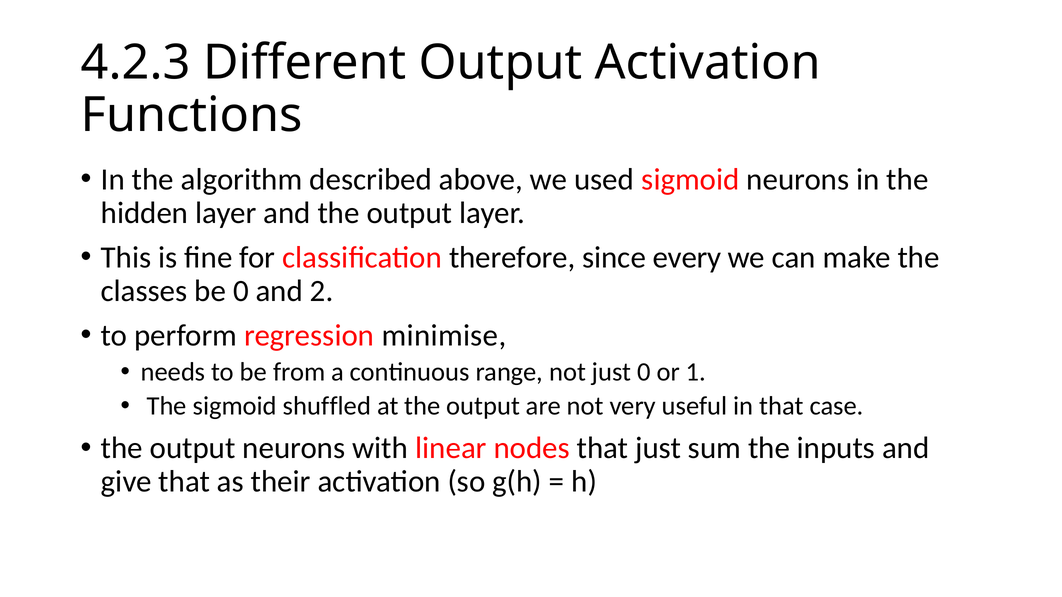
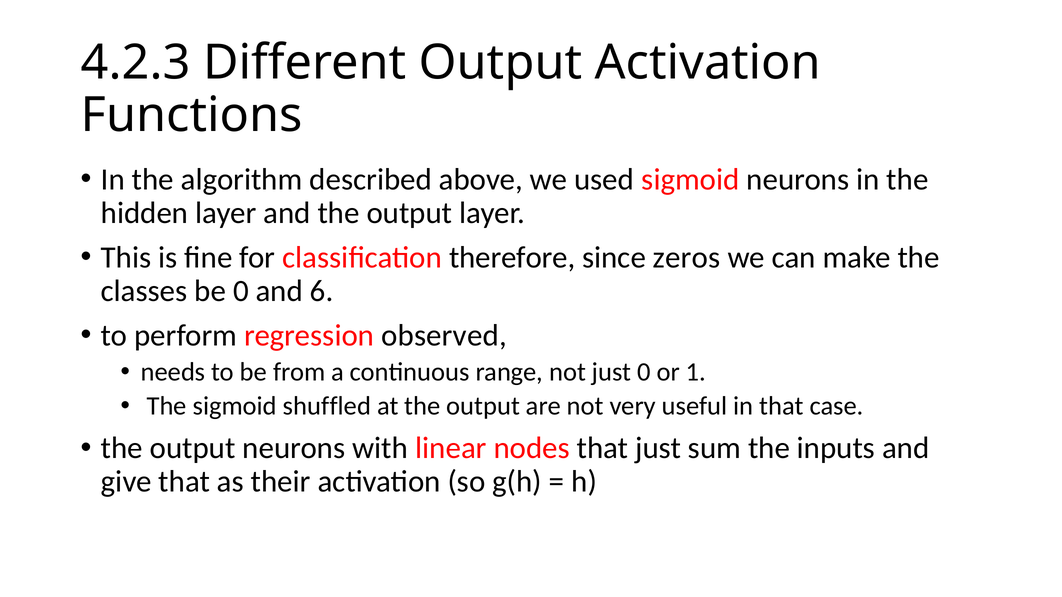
every: every -> zeros
2: 2 -> 6
minimise: minimise -> observed
